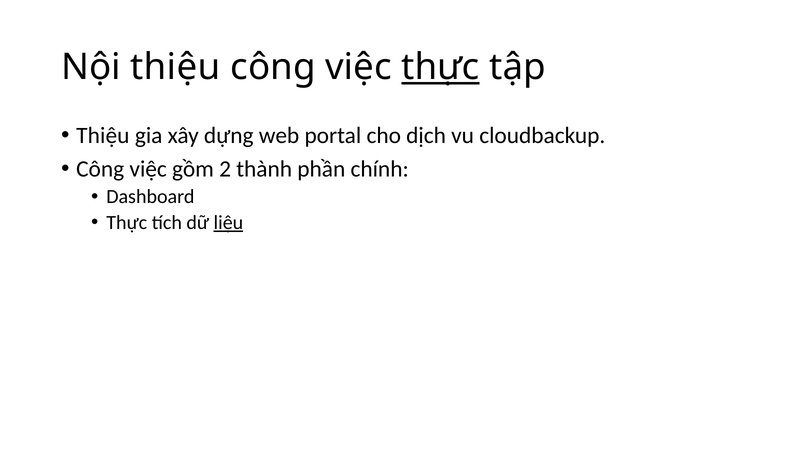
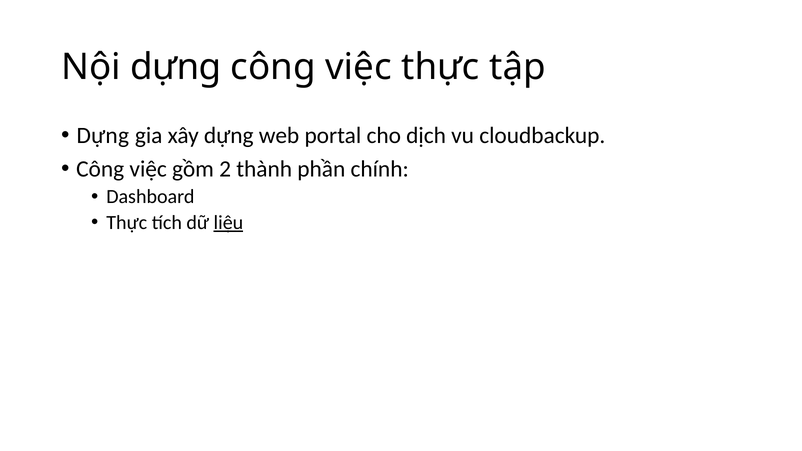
Nội thiệu: thiệu -> dựng
thực at (440, 67) underline: present -> none
Thiệu at (103, 136): Thiệu -> Dựng
